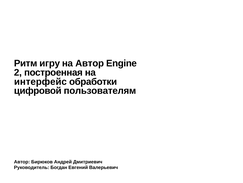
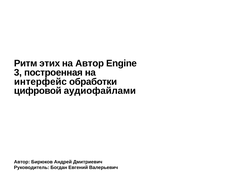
игру: игру -> этих
2: 2 -> 3
пользователям: пользователям -> аудиофайлами
